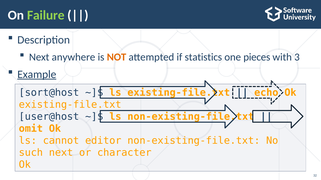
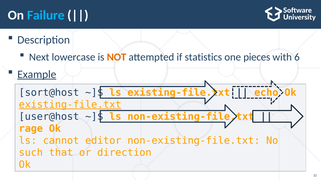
Failure colour: light green -> light blue
anywhere: anywhere -> lowercase
3: 3 -> 6
existing-file.txt at (70, 105) underline: none -> present
omit: omit -> rage
such next: next -> that
character: character -> direction
